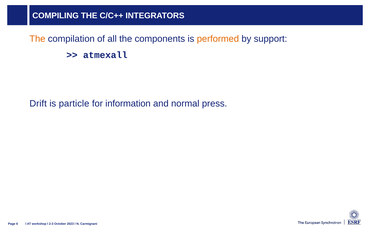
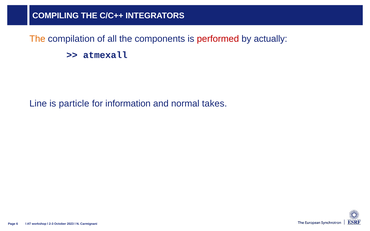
performed colour: orange -> red
support: support -> actually
Drift: Drift -> Line
press: press -> takes
